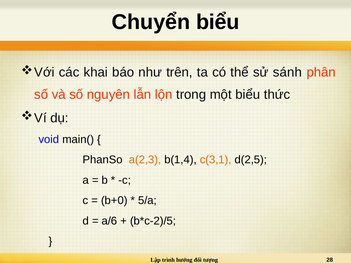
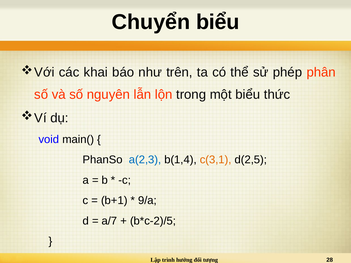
sánh: sánh -> phép
a(2,3 colour: orange -> blue
b+0: b+0 -> b+1
5/a: 5/a -> 9/a
a/6: a/6 -> a/7
